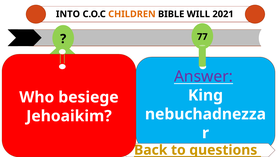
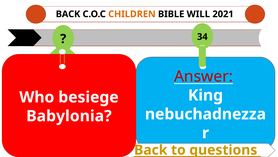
INTO at (68, 14): INTO -> BACK
77: 77 -> 34
Answer colour: purple -> red
Jehoaikim: Jehoaikim -> Babylonia
